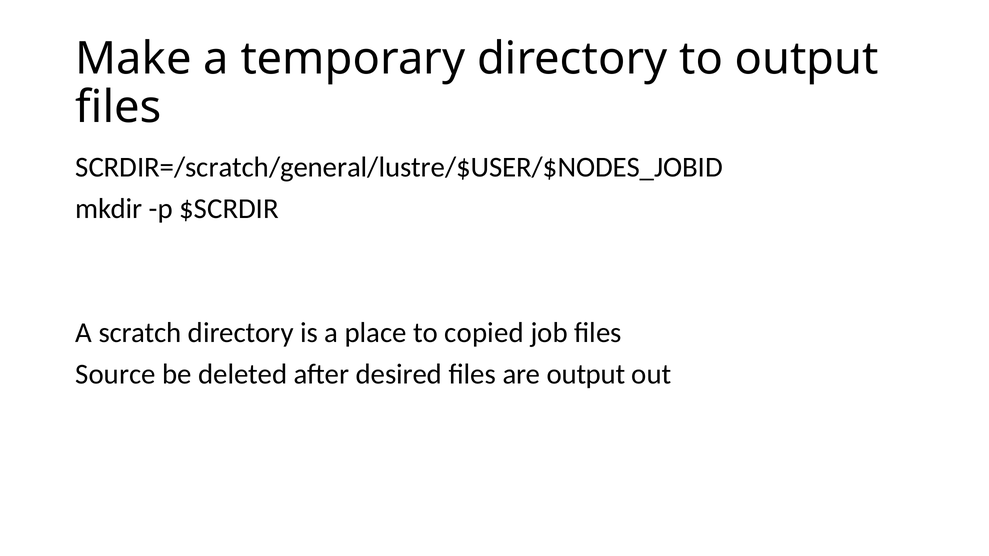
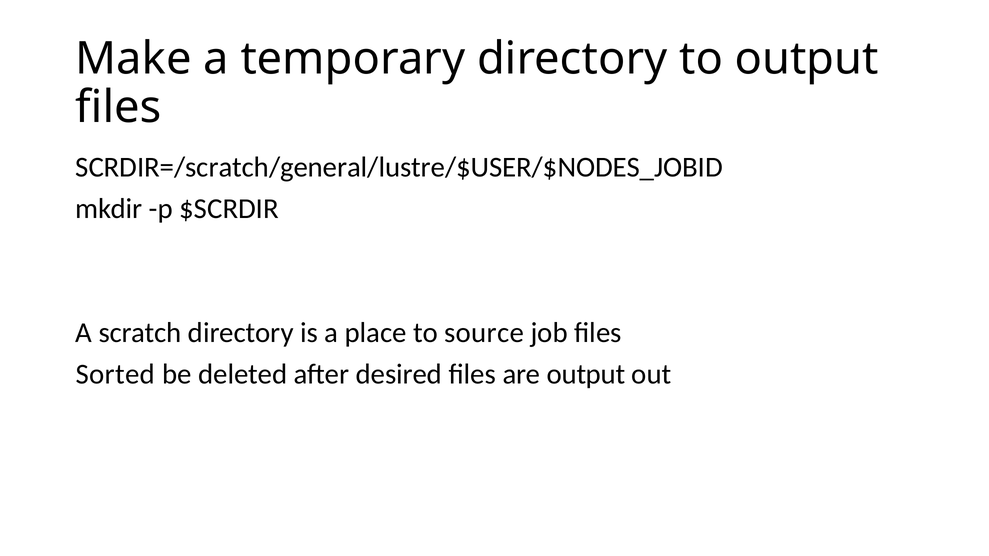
copied: copied -> source
Source: Source -> Sorted
